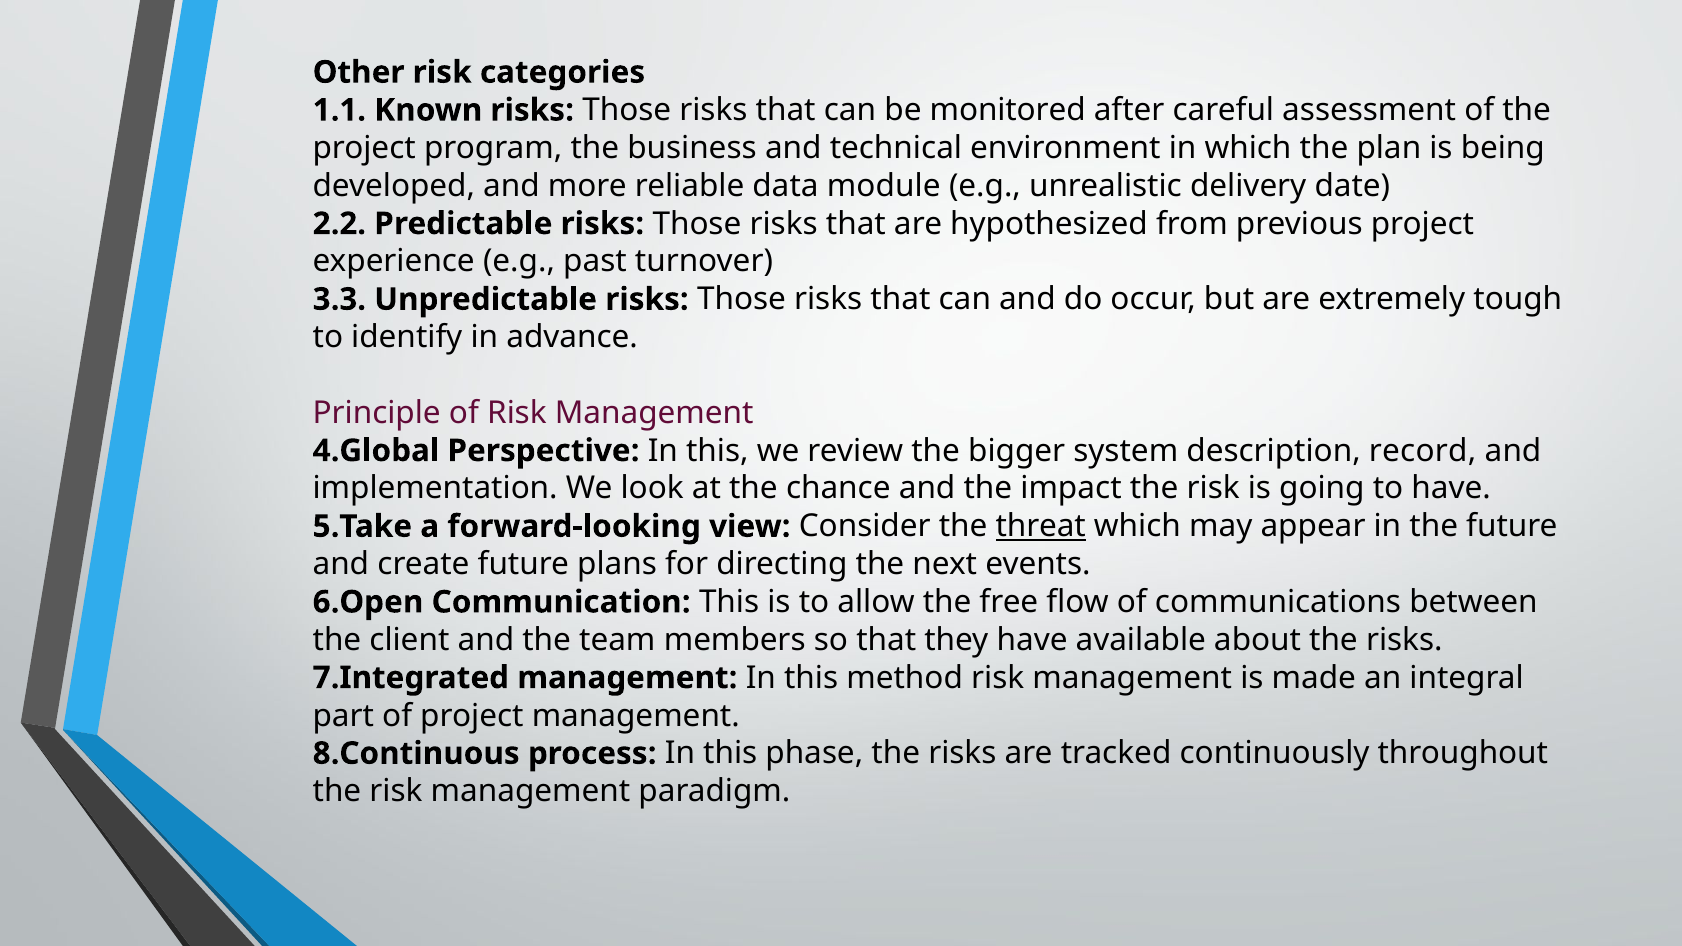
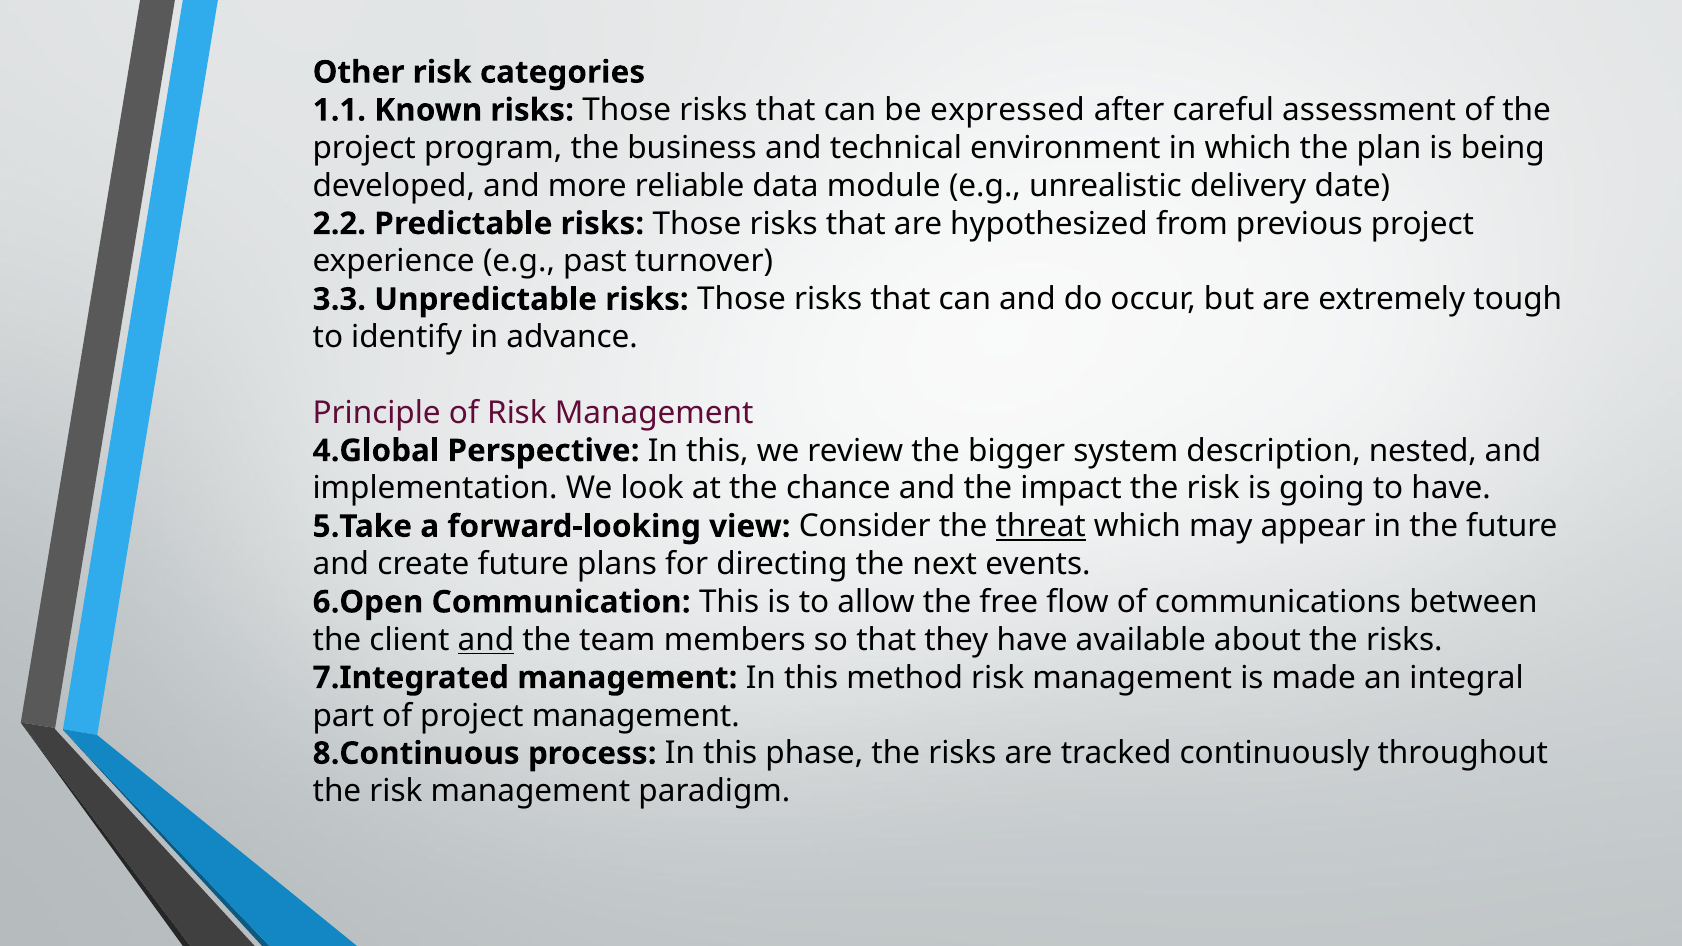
monitored: monitored -> expressed
record: record -> nested
and at (486, 640) underline: none -> present
